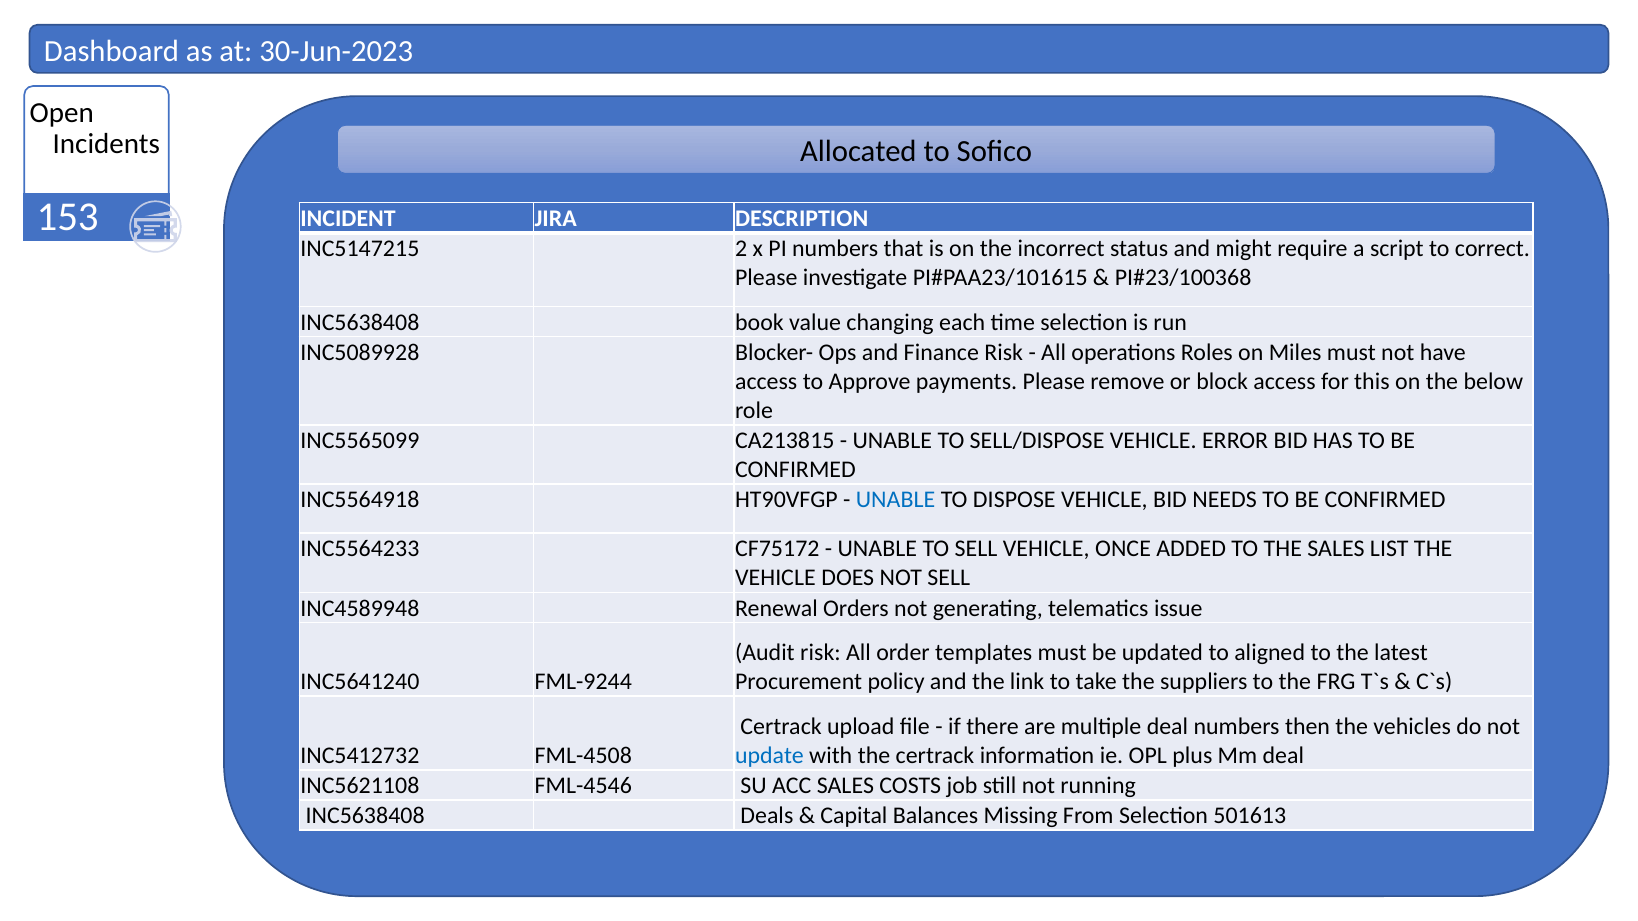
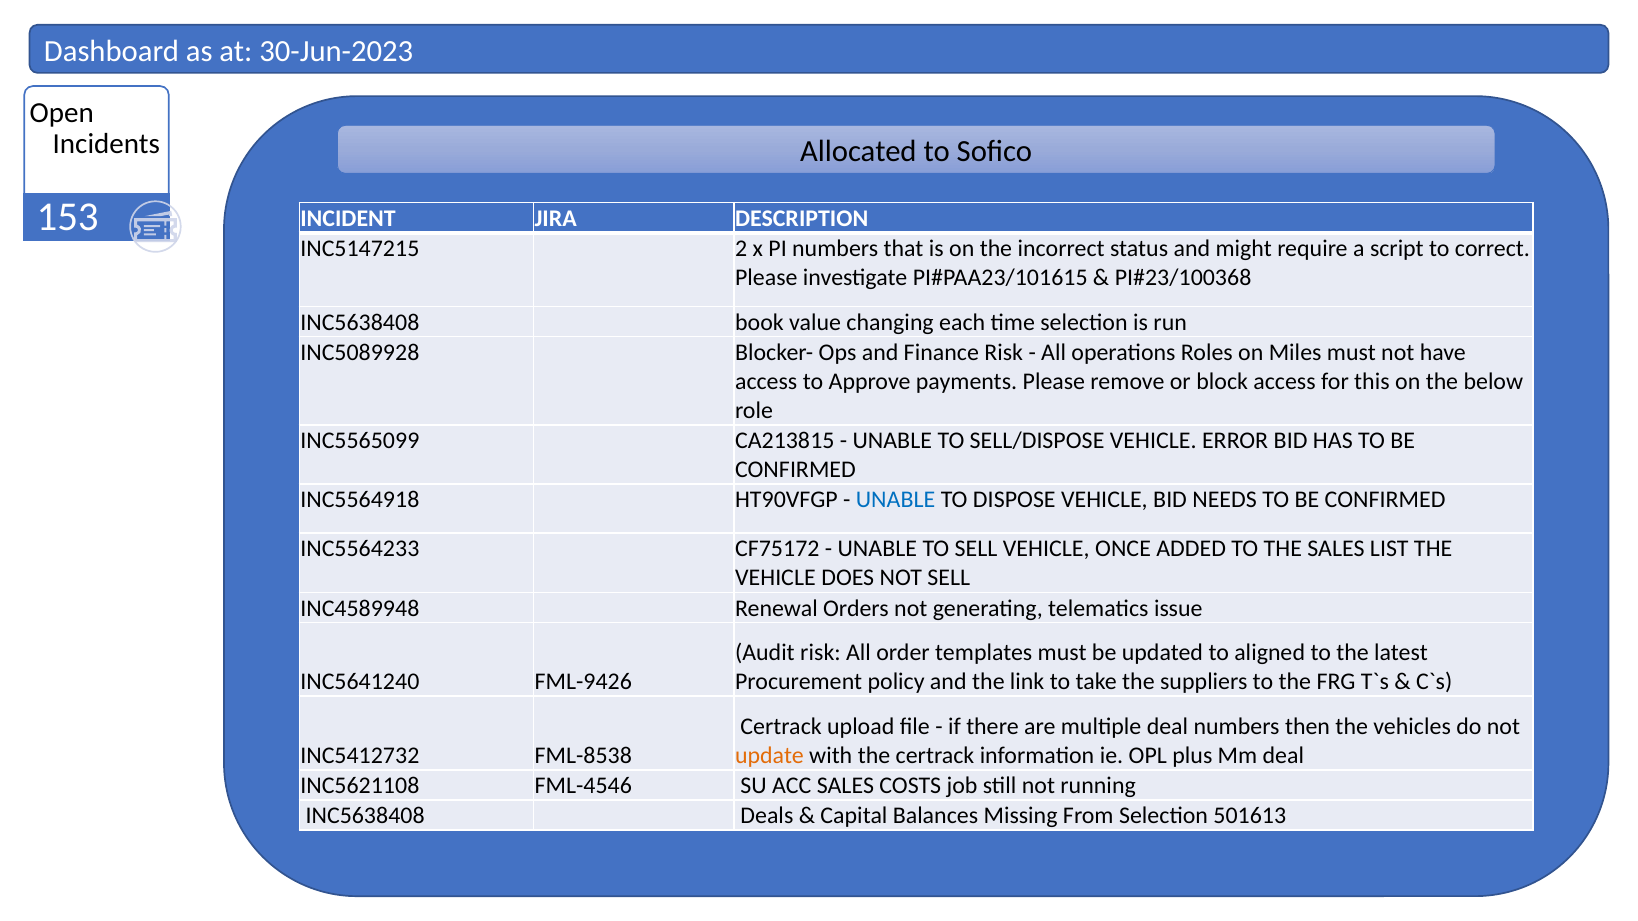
FML-9244: FML-9244 -> FML-9426
FML-4508: FML-4508 -> FML-8538
update colour: blue -> orange
